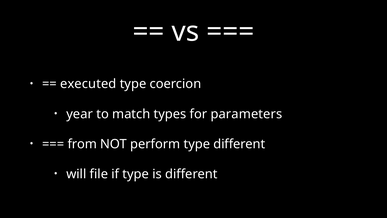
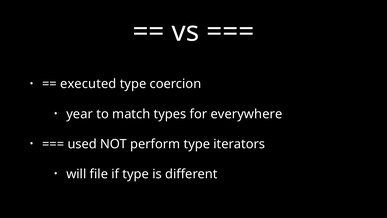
parameters: parameters -> everywhere
from: from -> used
type different: different -> iterators
